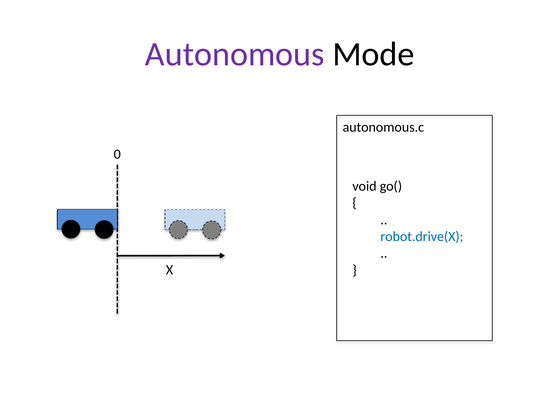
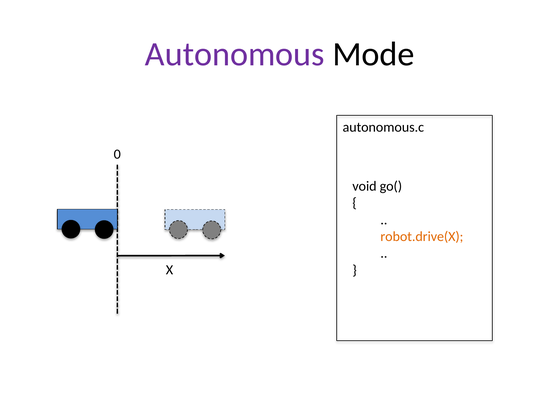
robot.drive(X colour: blue -> orange
